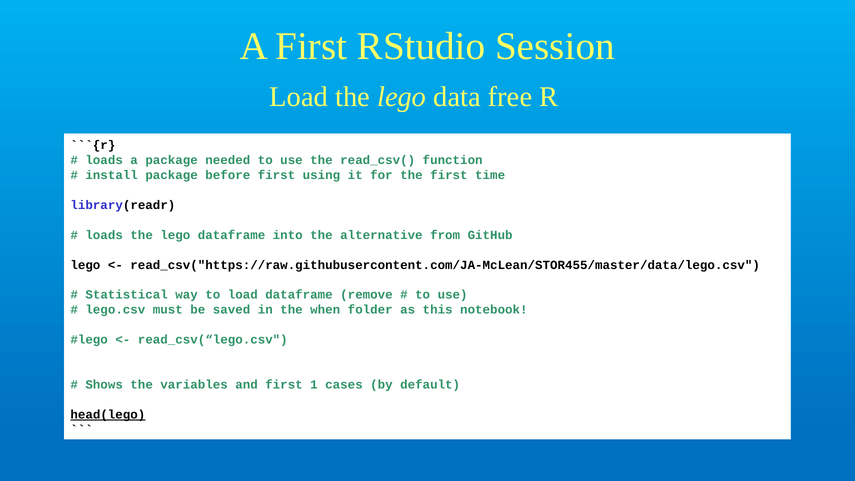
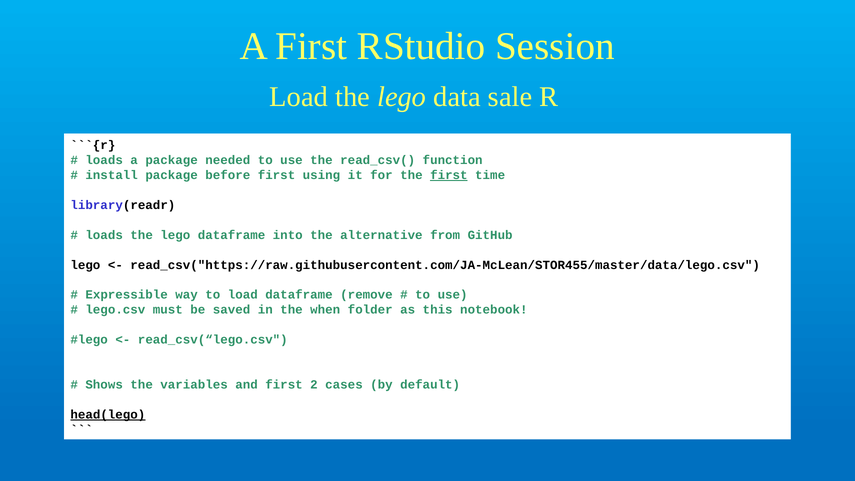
free: free -> sale
first at (449, 175) underline: none -> present
Statistical: Statistical -> Expressible
1: 1 -> 2
